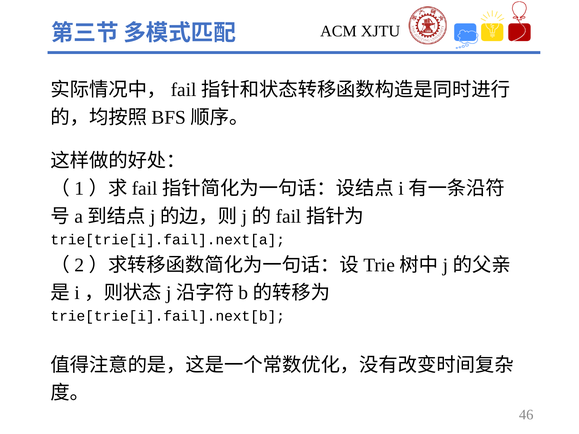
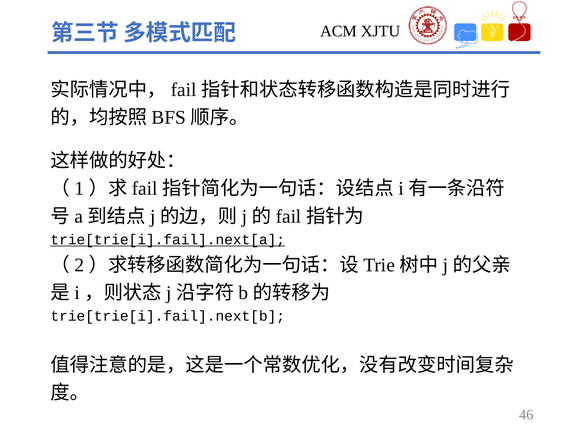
trie[trie[i].fail].next[a underline: none -> present
